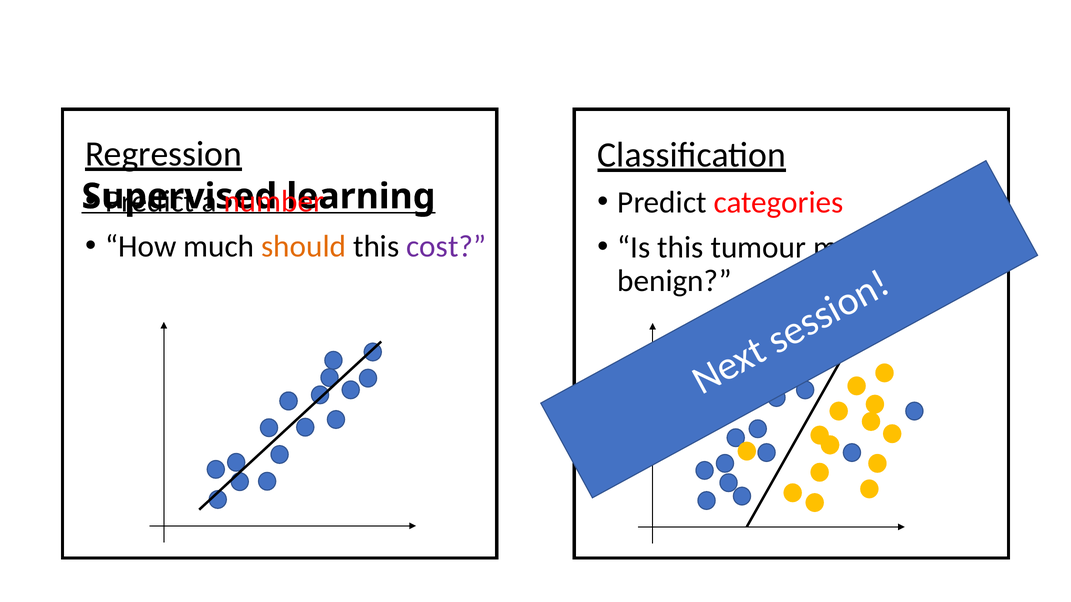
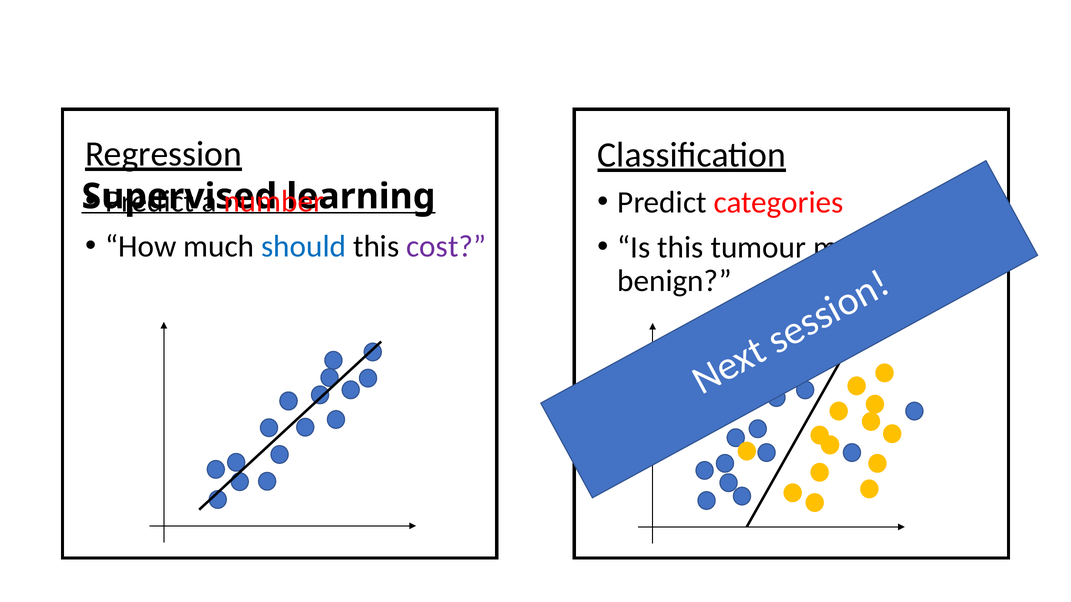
should colour: orange -> blue
